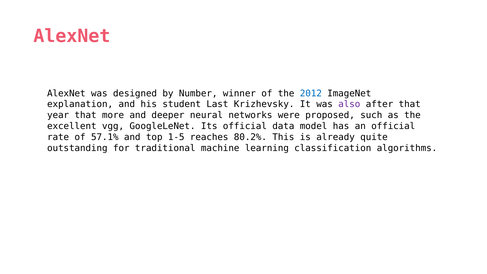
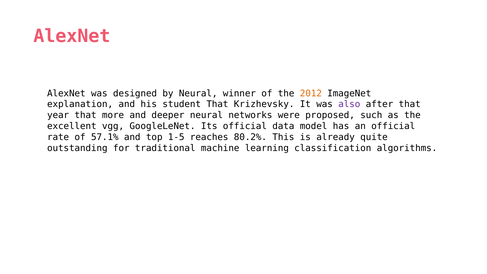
by Number: Number -> Neural
2012 colour: blue -> orange
student Last: Last -> That
